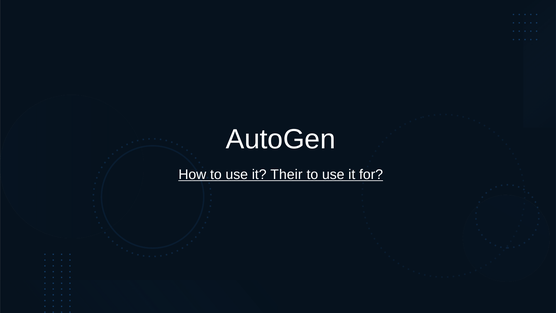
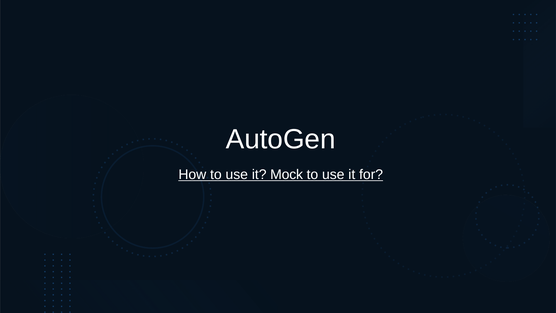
Their: Their -> Mock
